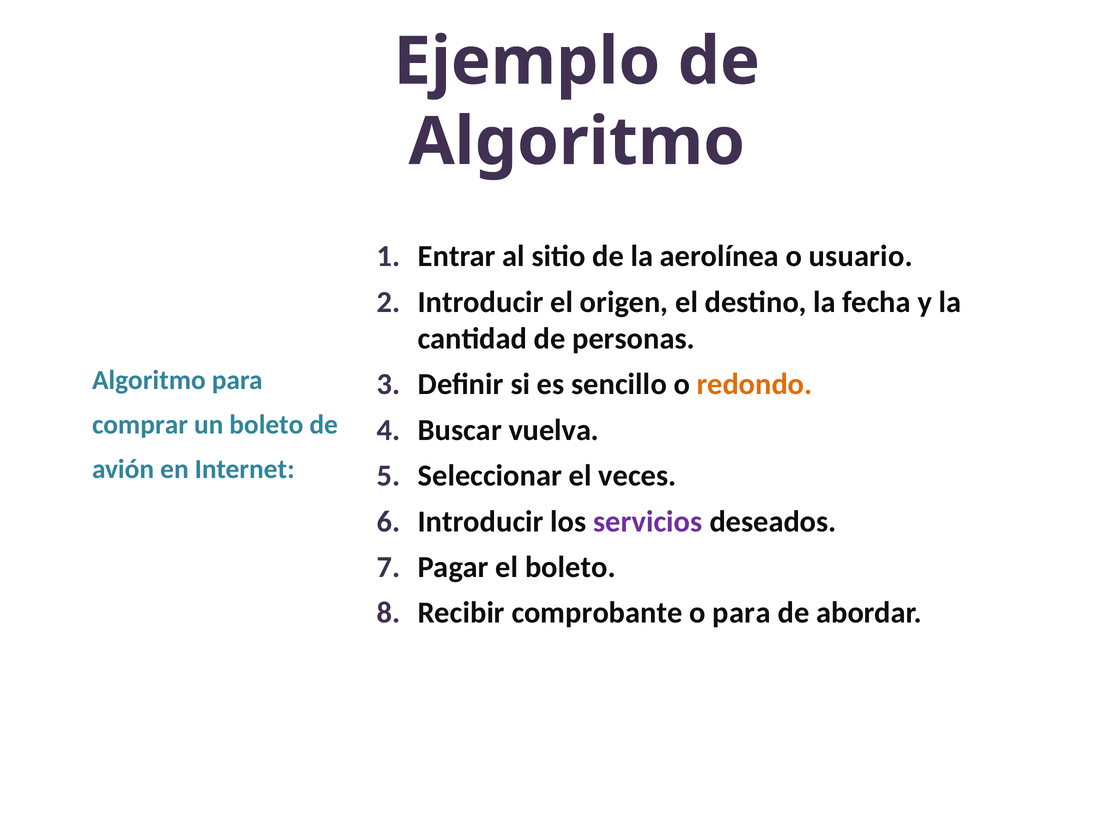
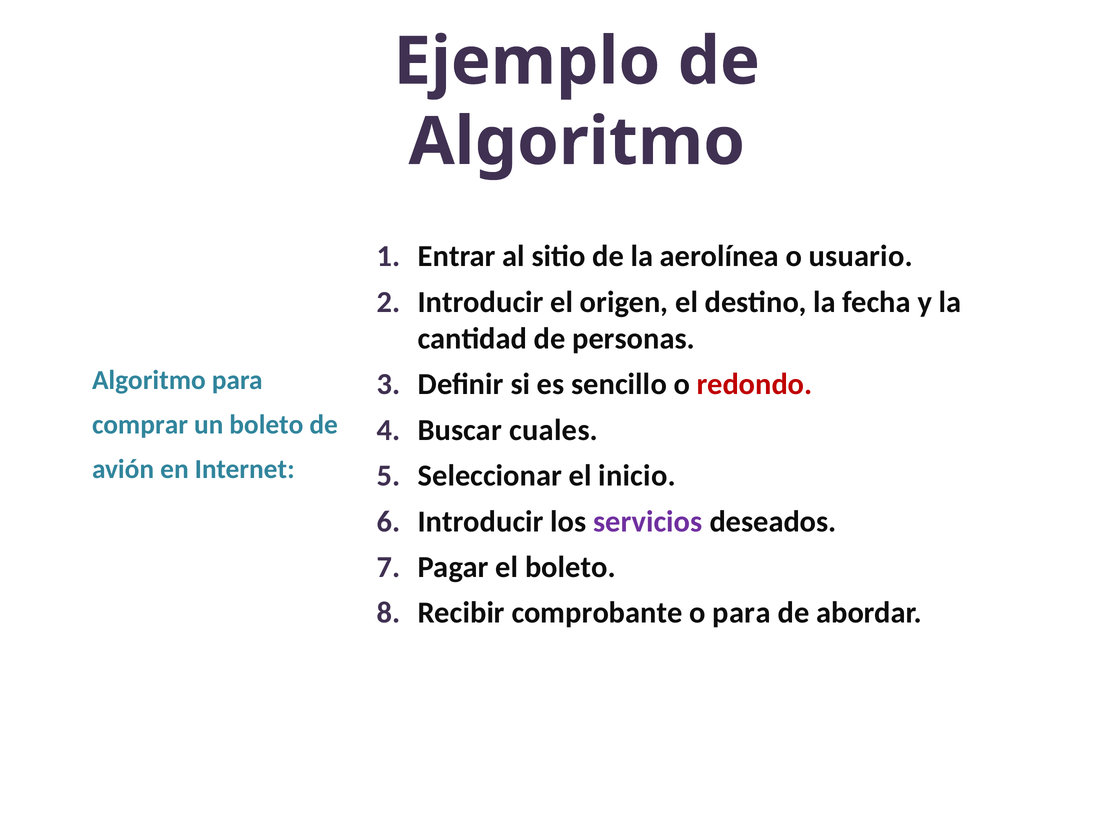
redondo colour: orange -> red
vuelva: vuelva -> cuales
veces: veces -> inicio
